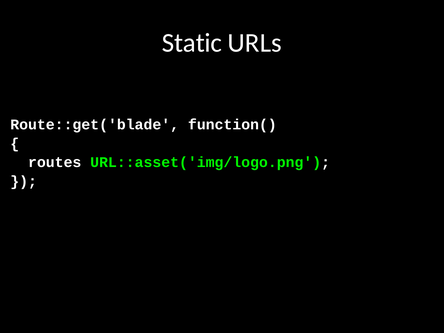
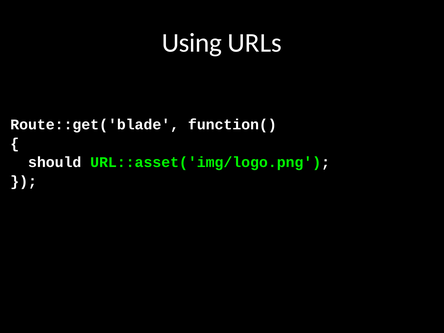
Static: Static -> Using
routes: routes -> should
